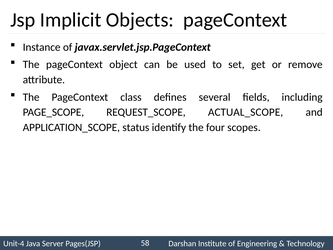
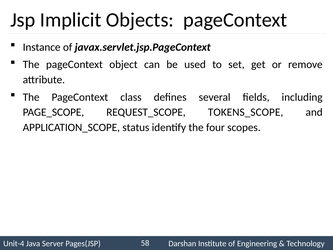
ACTUAL_SCOPE: ACTUAL_SCOPE -> TOKENS_SCOPE
